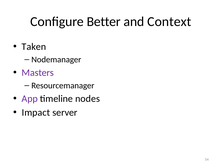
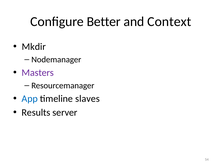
Taken: Taken -> Mkdir
App colour: purple -> blue
nodes: nodes -> slaves
Impact: Impact -> Results
